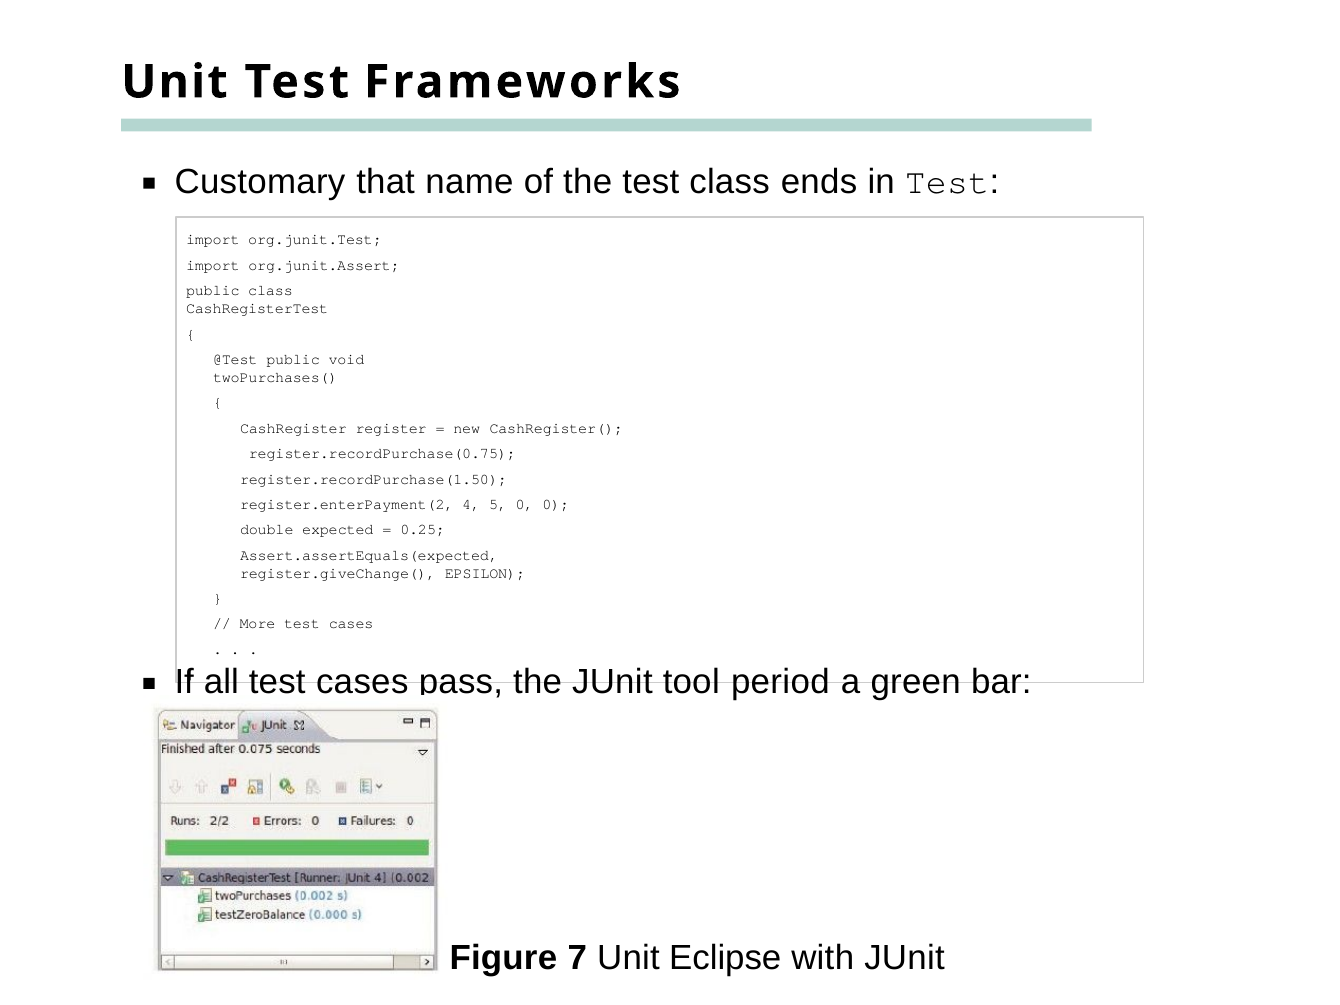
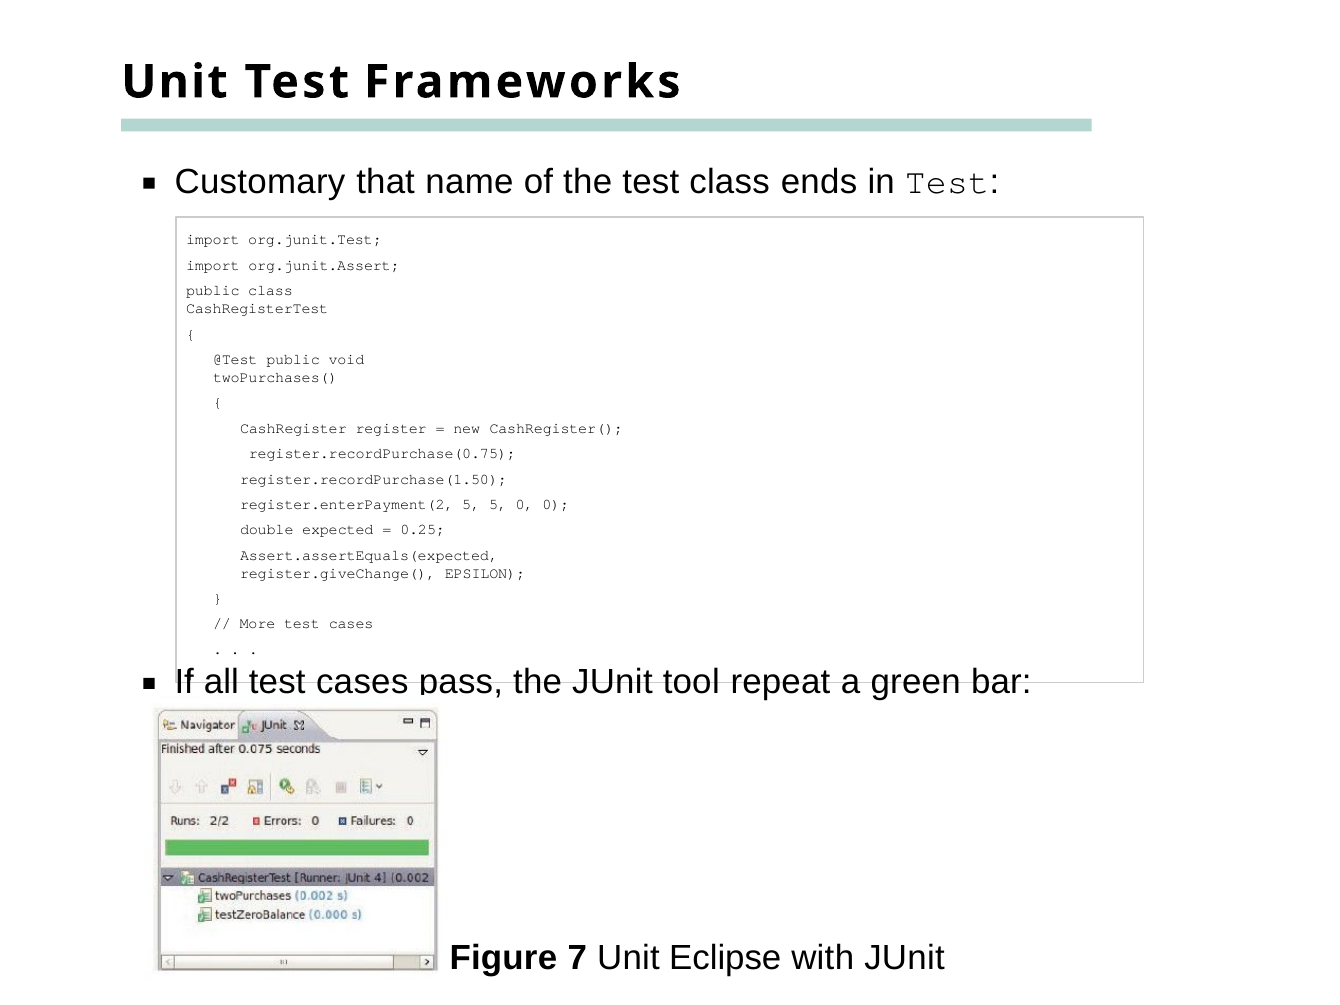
register.enterPayment(2 4: 4 -> 5
period: period -> repeat
